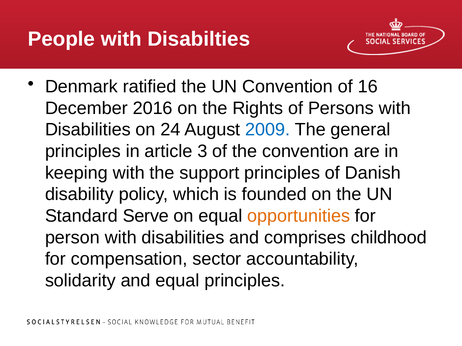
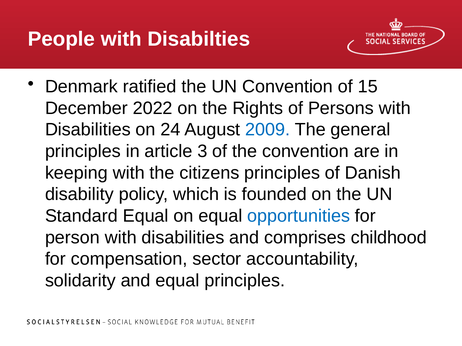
16: 16 -> 15
2016: 2016 -> 2022
support: support -> citizens
Standard Serve: Serve -> Equal
opportunities colour: orange -> blue
